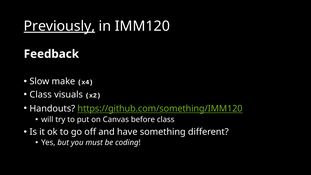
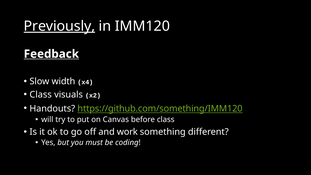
Feedback underline: none -> present
make: make -> width
have: have -> work
